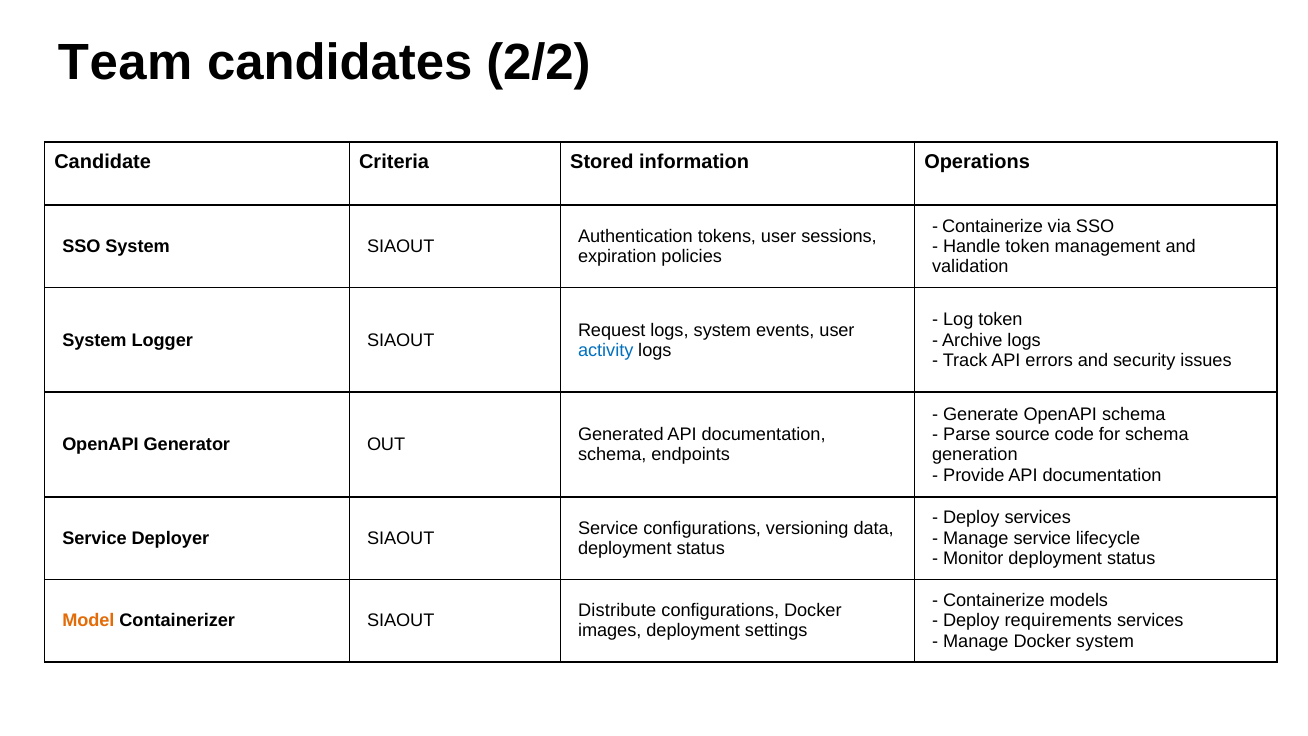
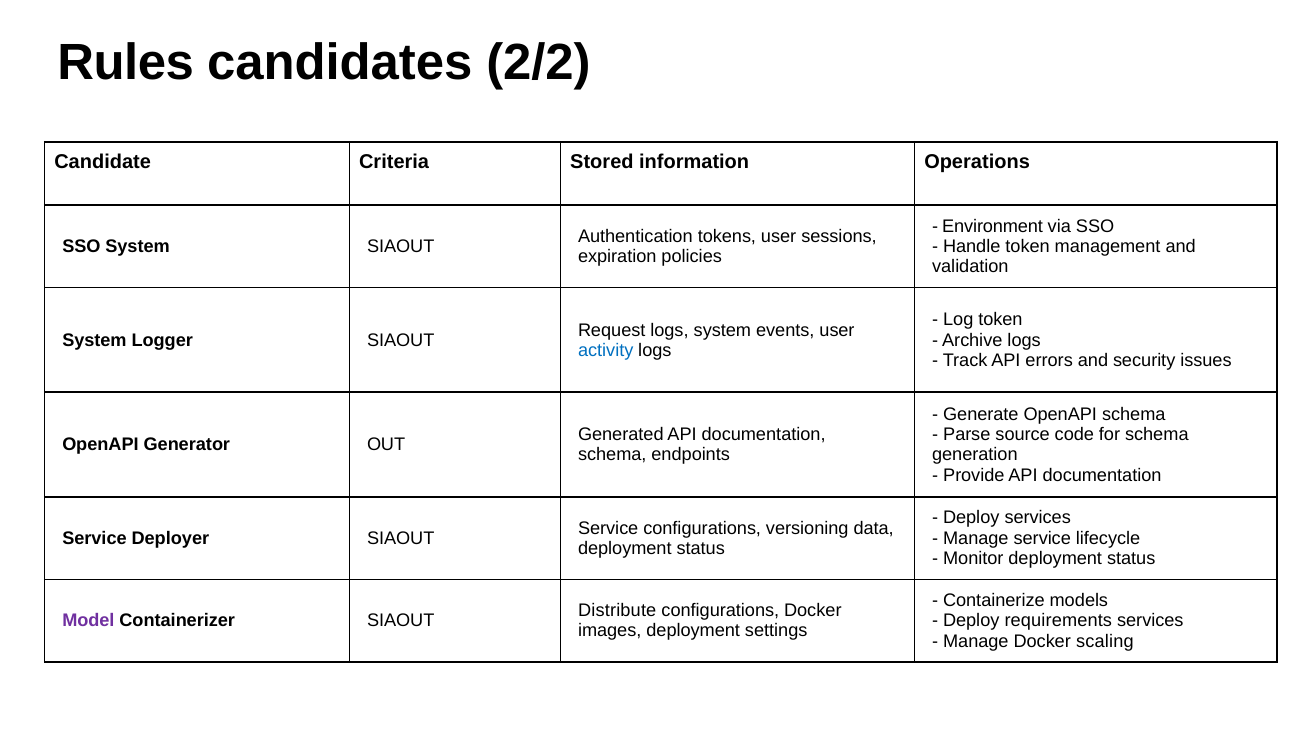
Team: Team -> Rules
Containerize at (993, 226): Containerize -> Environment
Model colour: orange -> purple
Docker system: system -> scaling
